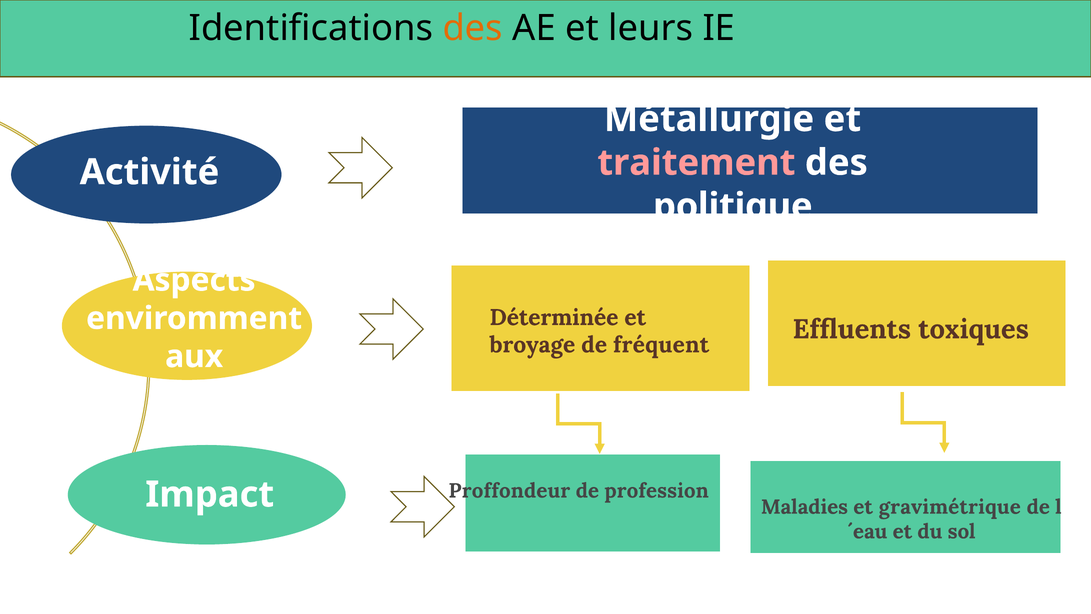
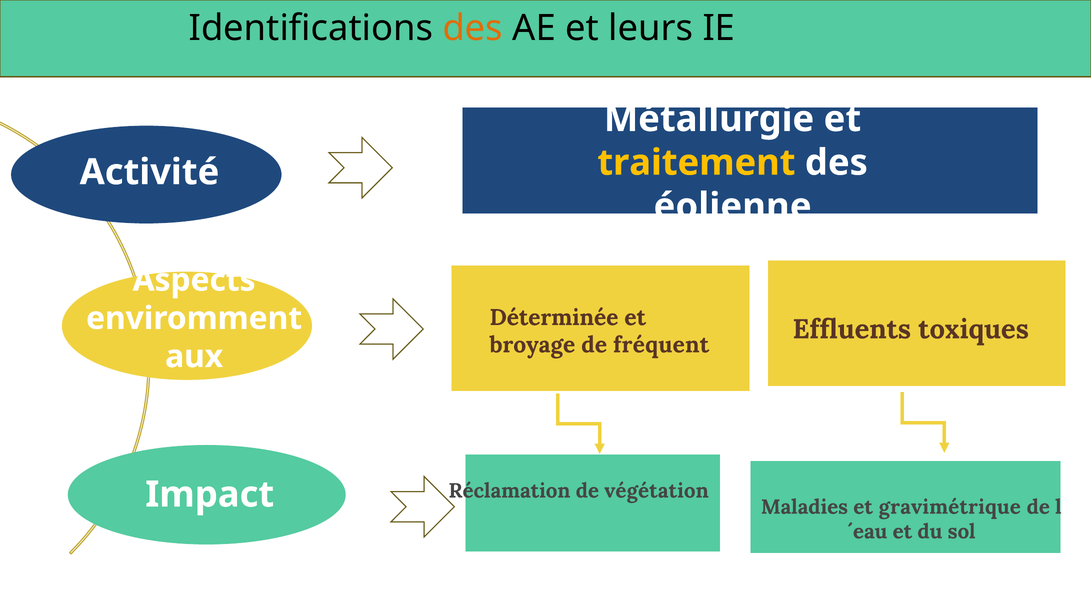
traitement colour: pink -> yellow
politique: politique -> éolienne
Proffondeur: Proffondeur -> Réclamation
profession: profession -> végétation
